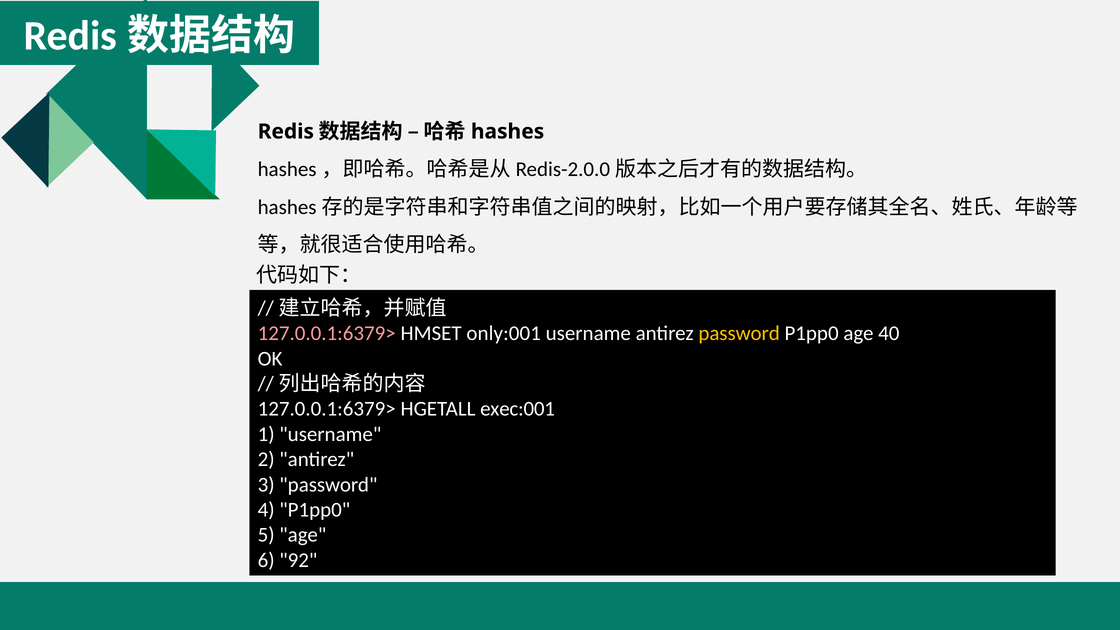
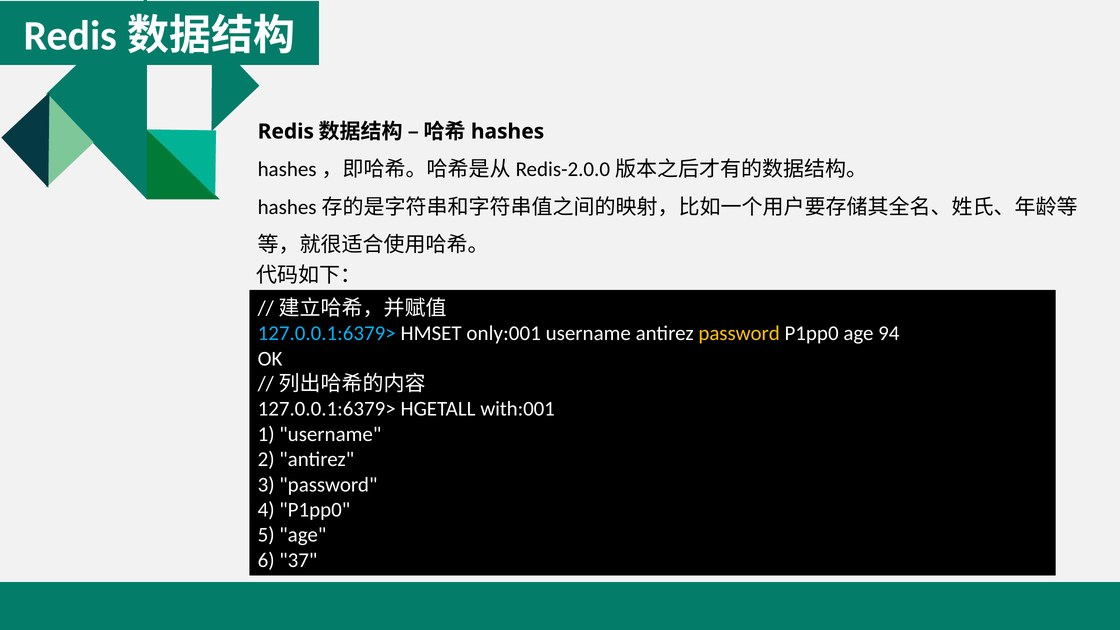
127.0.0.1:6379> at (327, 333) colour: pink -> light blue
40: 40 -> 94
exec:001: exec:001 -> with:001
92: 92 -> 37
